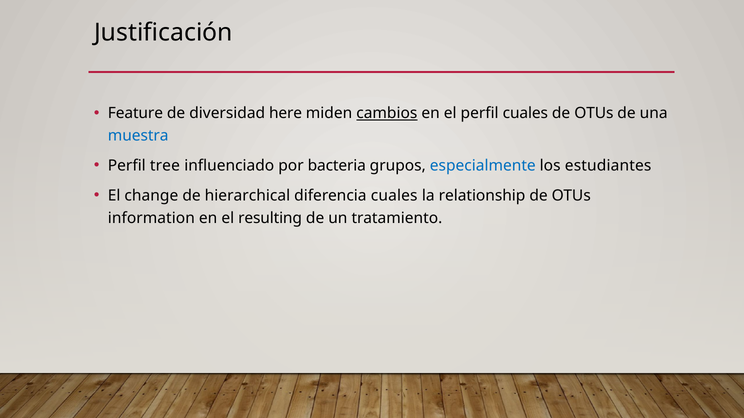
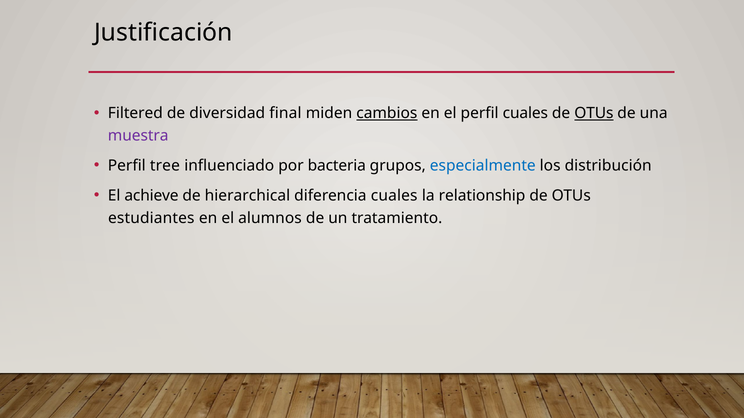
Feature: Feature -> Filtered
here: here -> final
OTUs at (594, 113) underline: none -> present
muestra colour: blue -> purple
estudiantes: estudiantes -> distribución
change: change -> achieve
information: information -> estudiantes
resulting: resulting -> alumnos
